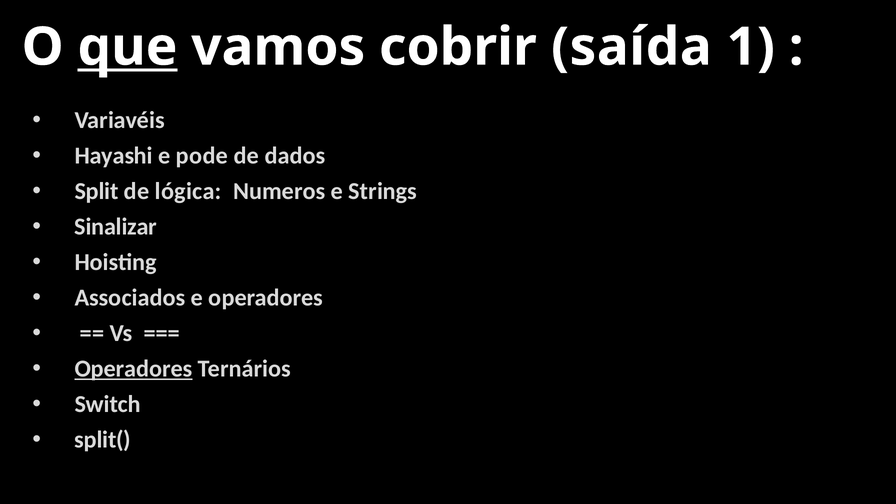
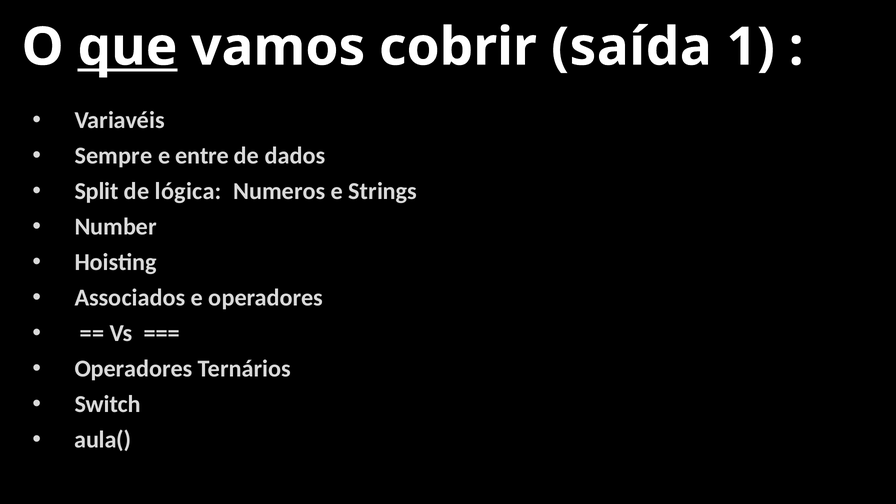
Hayashi: Hayashi -> Sempre
pode: pode -> entre
Sinalizar: Sinalizar -> Number
Operadores at (134, 369) underline: present -> none
split(: split( -> aula(
